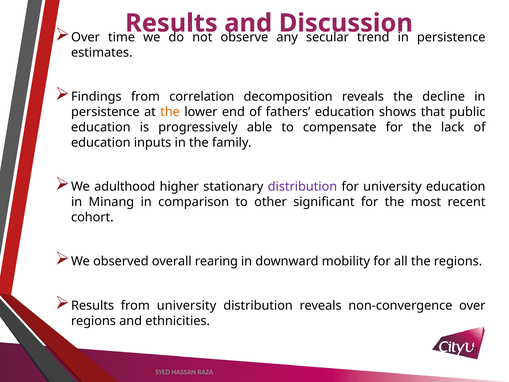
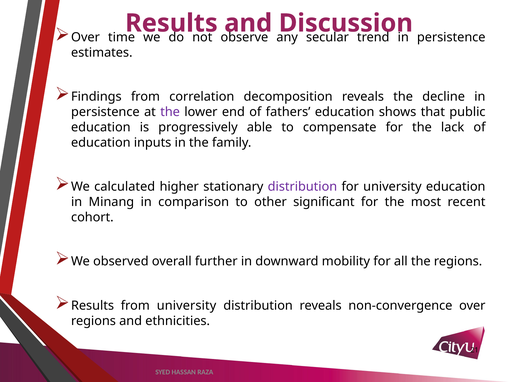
the at (170, 112) colour: orange -> purple
adulthood: adulthood -> calculated
rearing: rearing -> further
